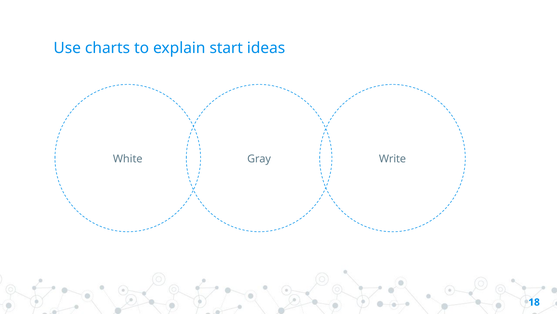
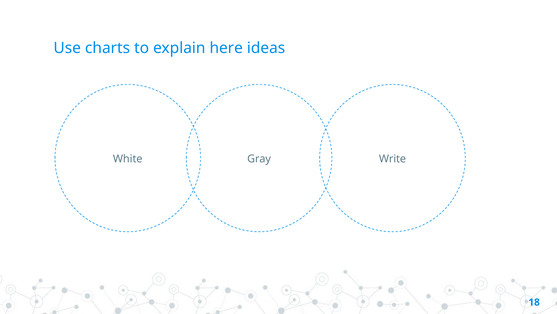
start: start -> here
